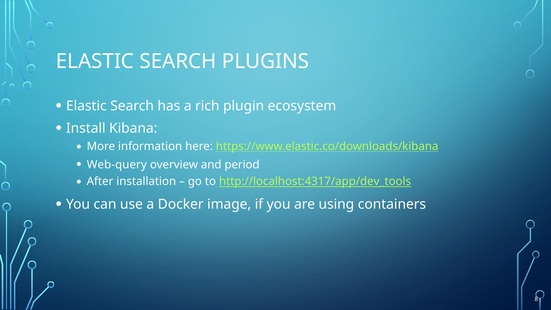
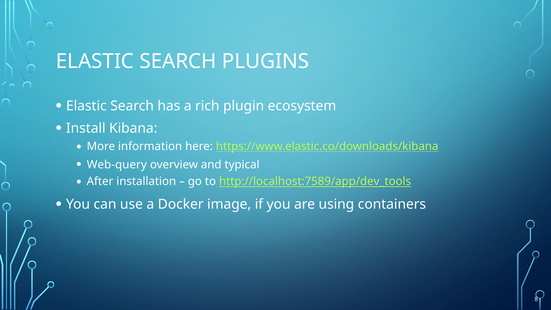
period: period -> typical
http://localhost:4317/app/dev_tools: http://localhost:4317/app/dev_tools -> http://localhost:7589/app/dev_tools
